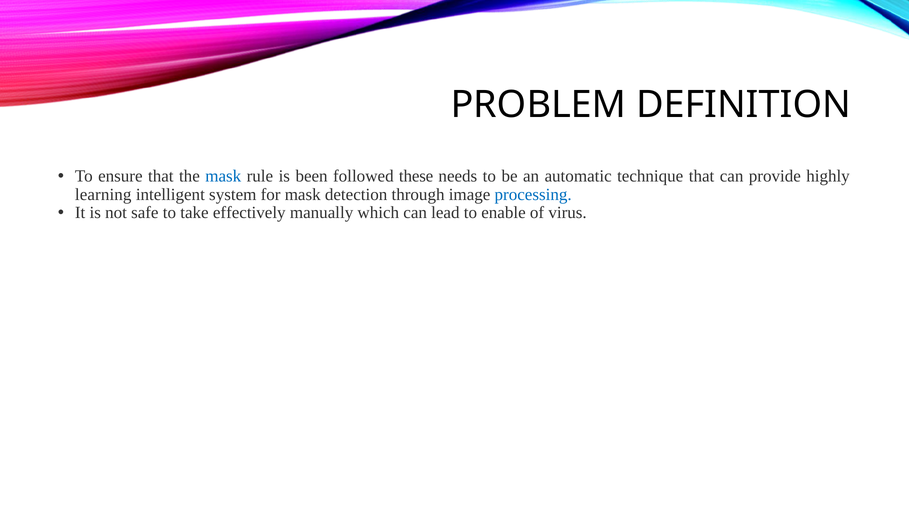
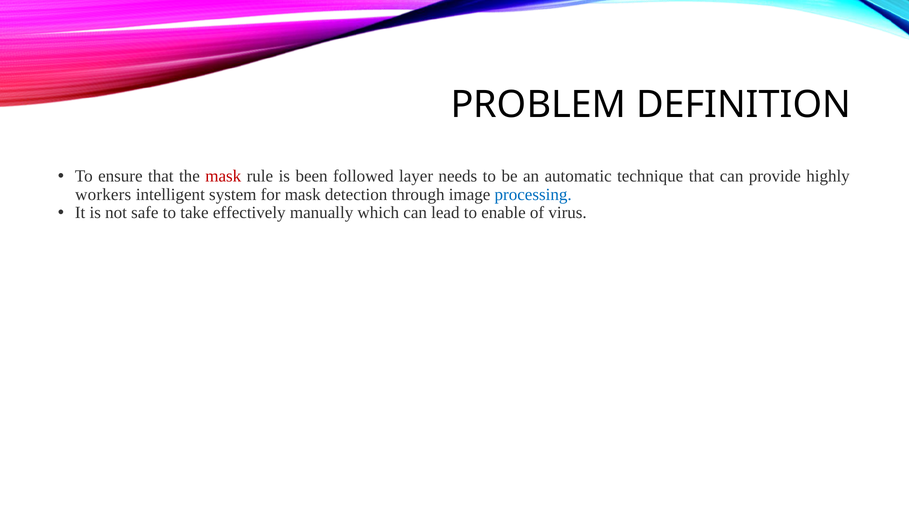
mask at (223, 176) colour: blue -> red
these: these -> layer
learning: learning -> workers
